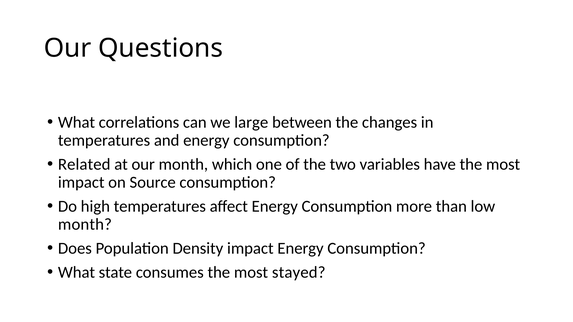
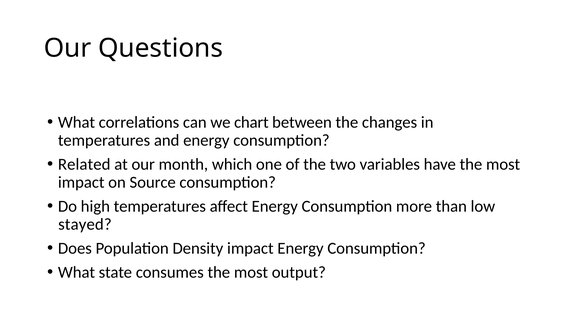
large: large -> chart
month at (85, 225): month -> stayed
stayed: stayed -> output
